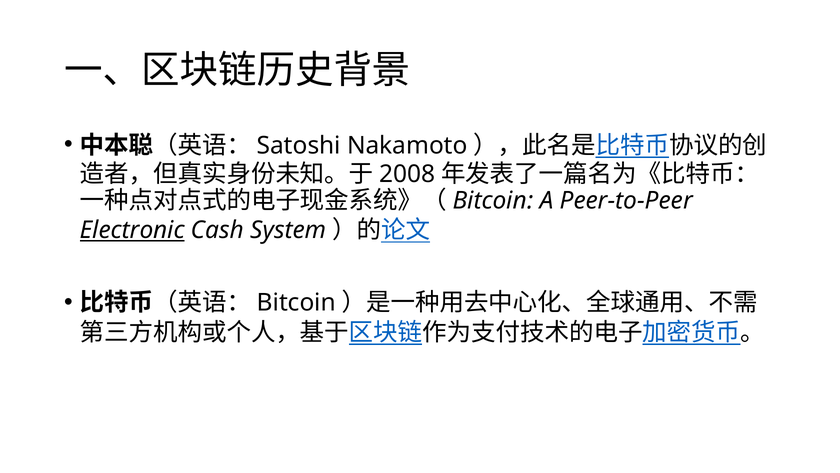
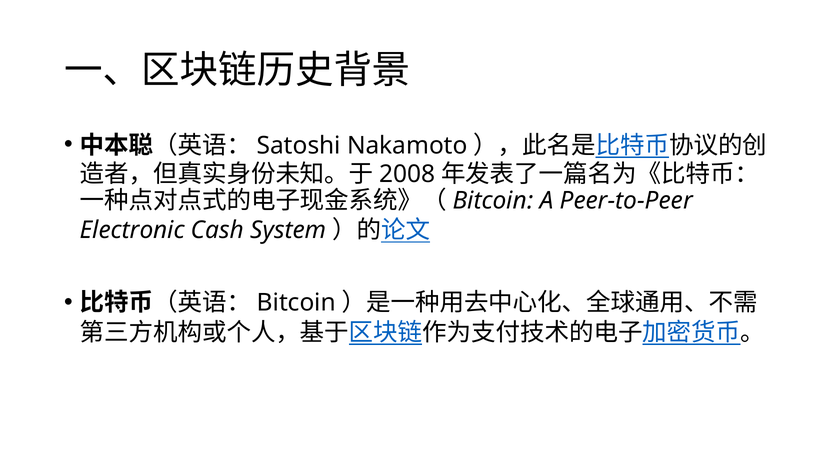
Electronic underline: present -> none
